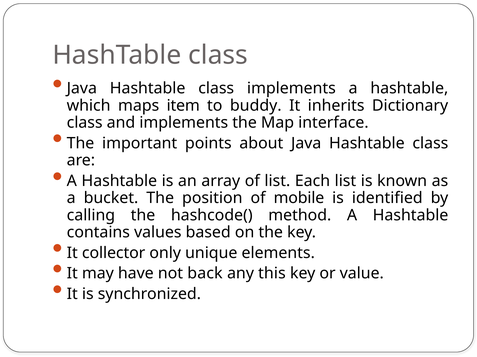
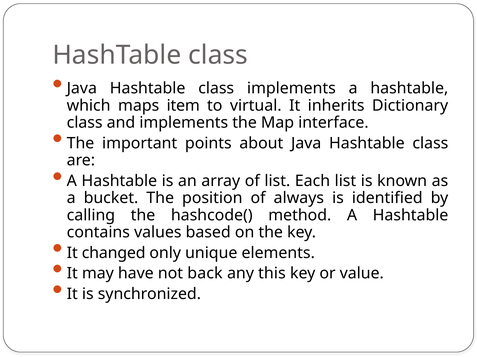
buddy: buddy -> virtual
mobile: mobile -> always
collector: collector -> changed
